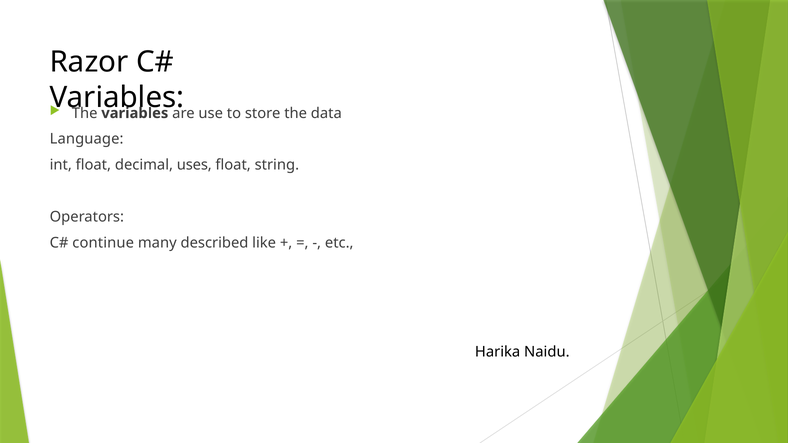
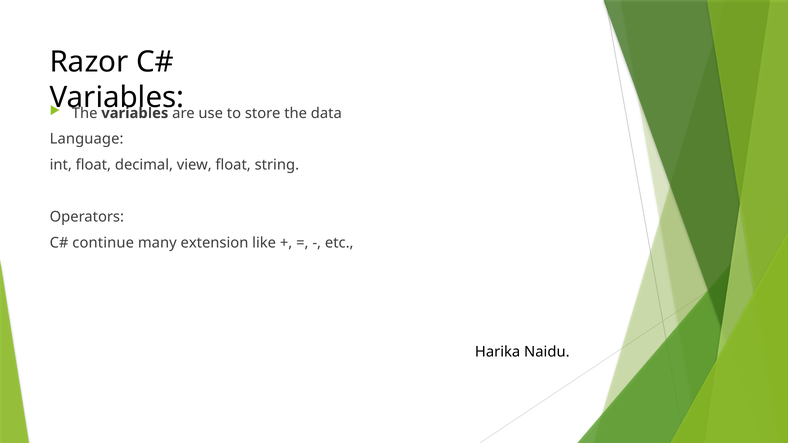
uses: uses -> view
described: described -> extension
